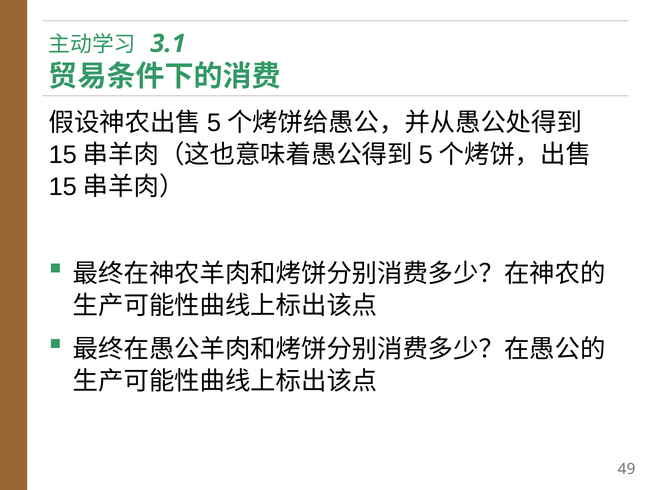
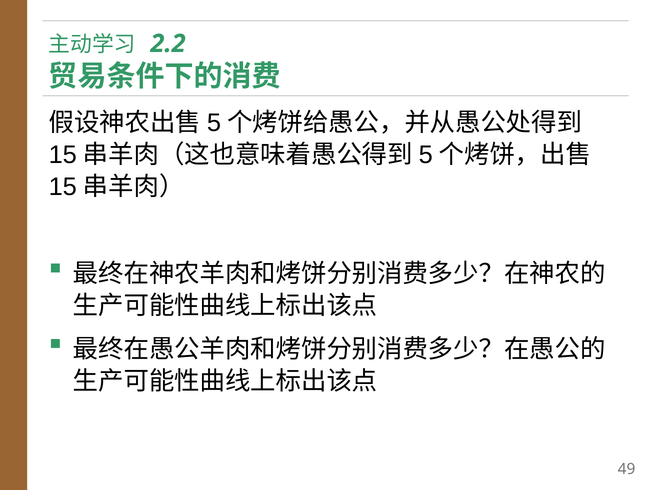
3.1: 3.1 -> 2.2
